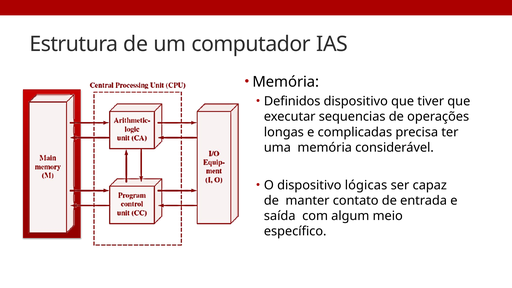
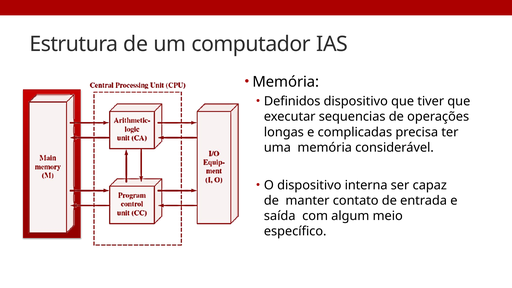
lógicas: lógicas -> interna
